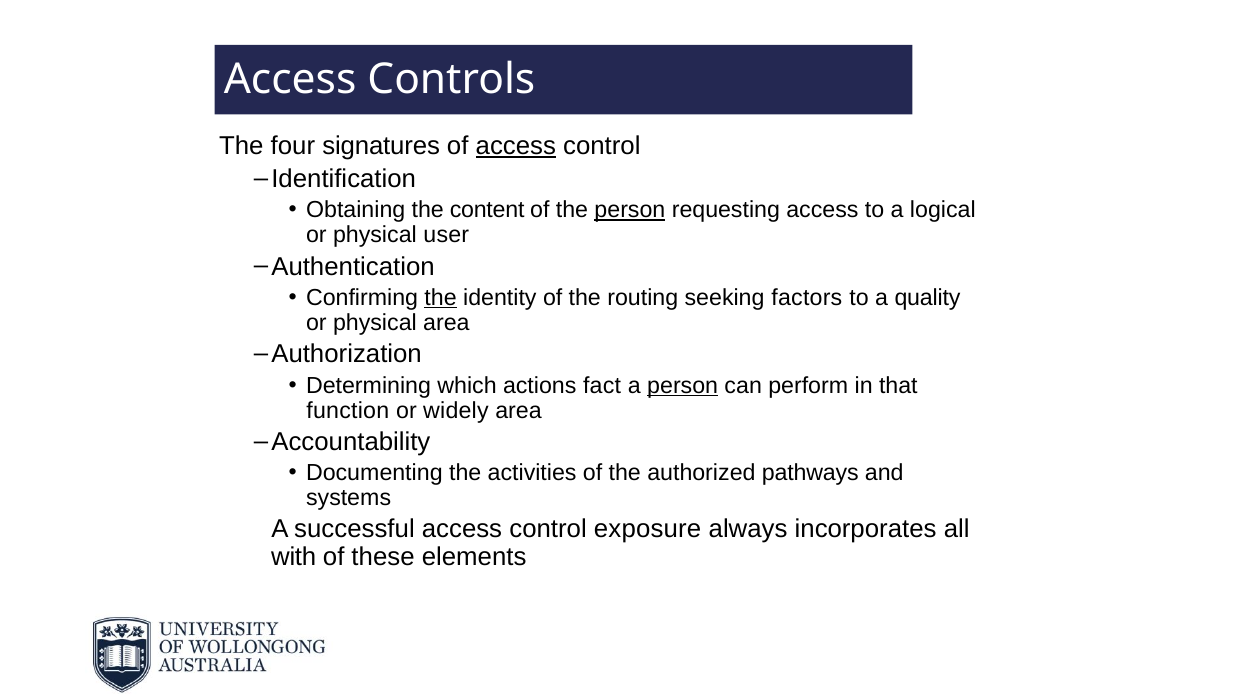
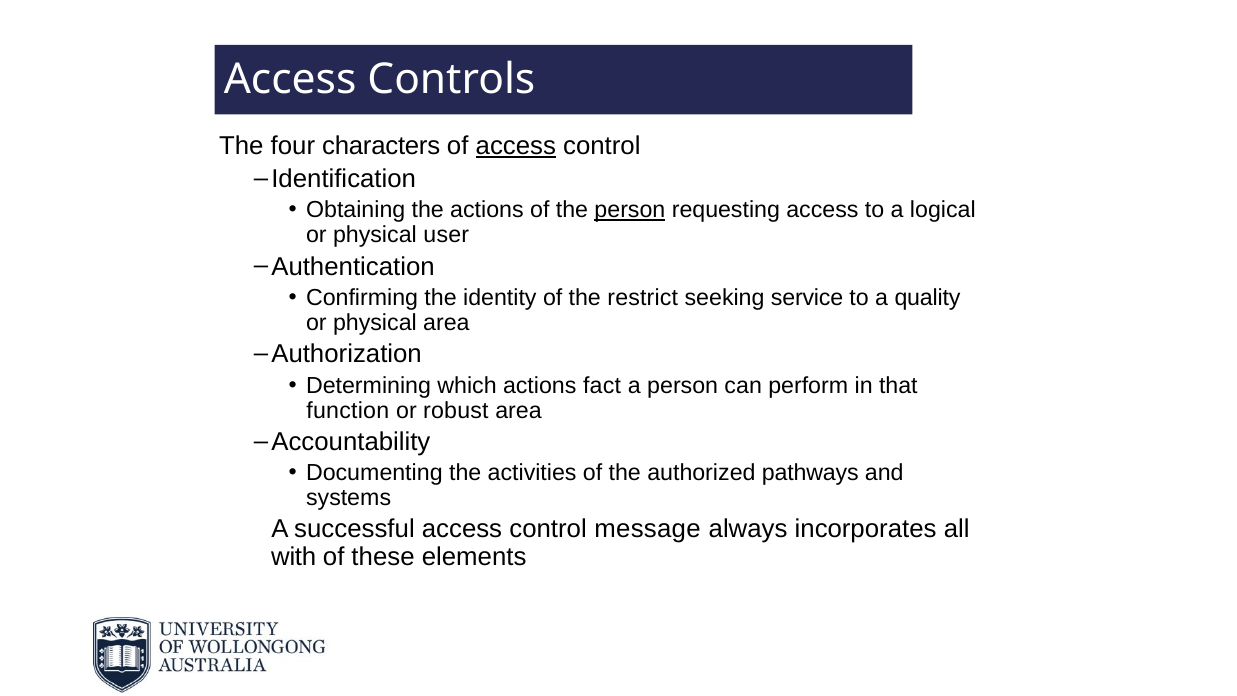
signatures: signatures -> characters
the content: content -> actions
the at (441, 298) underline: present -> none
routing: routing -> restrict
factors: factors -> service
person at (683, 385) underline: present -> none
widely: widely -> robust
exposure: exposure -> message
